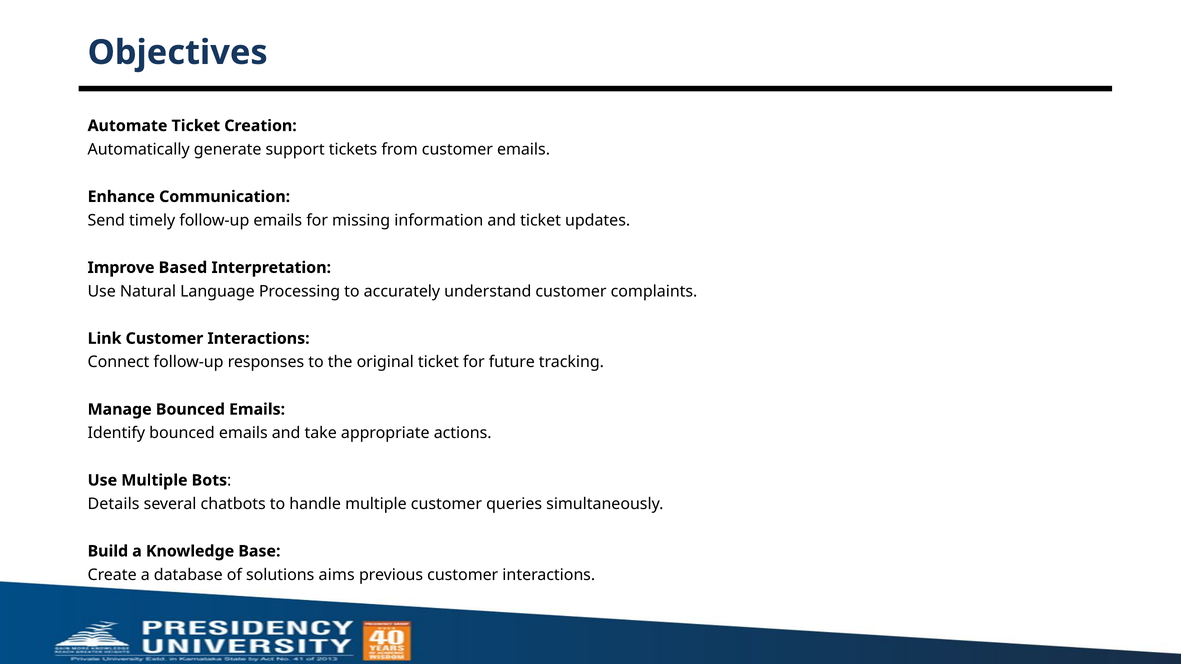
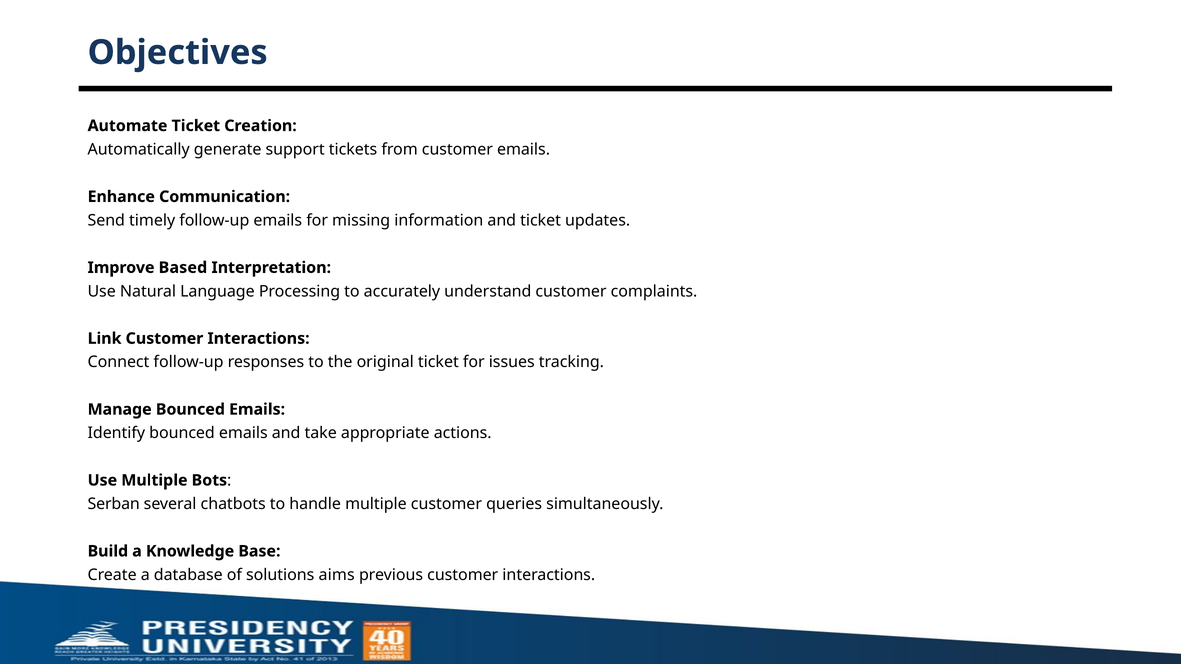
future: future -> issues
Details: Details -> Serban
